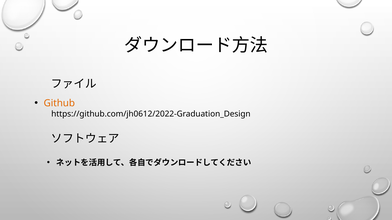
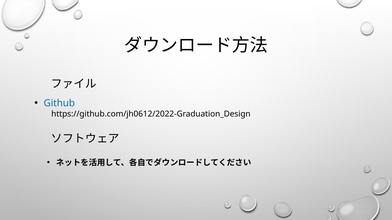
Github colour: orange -> blue
